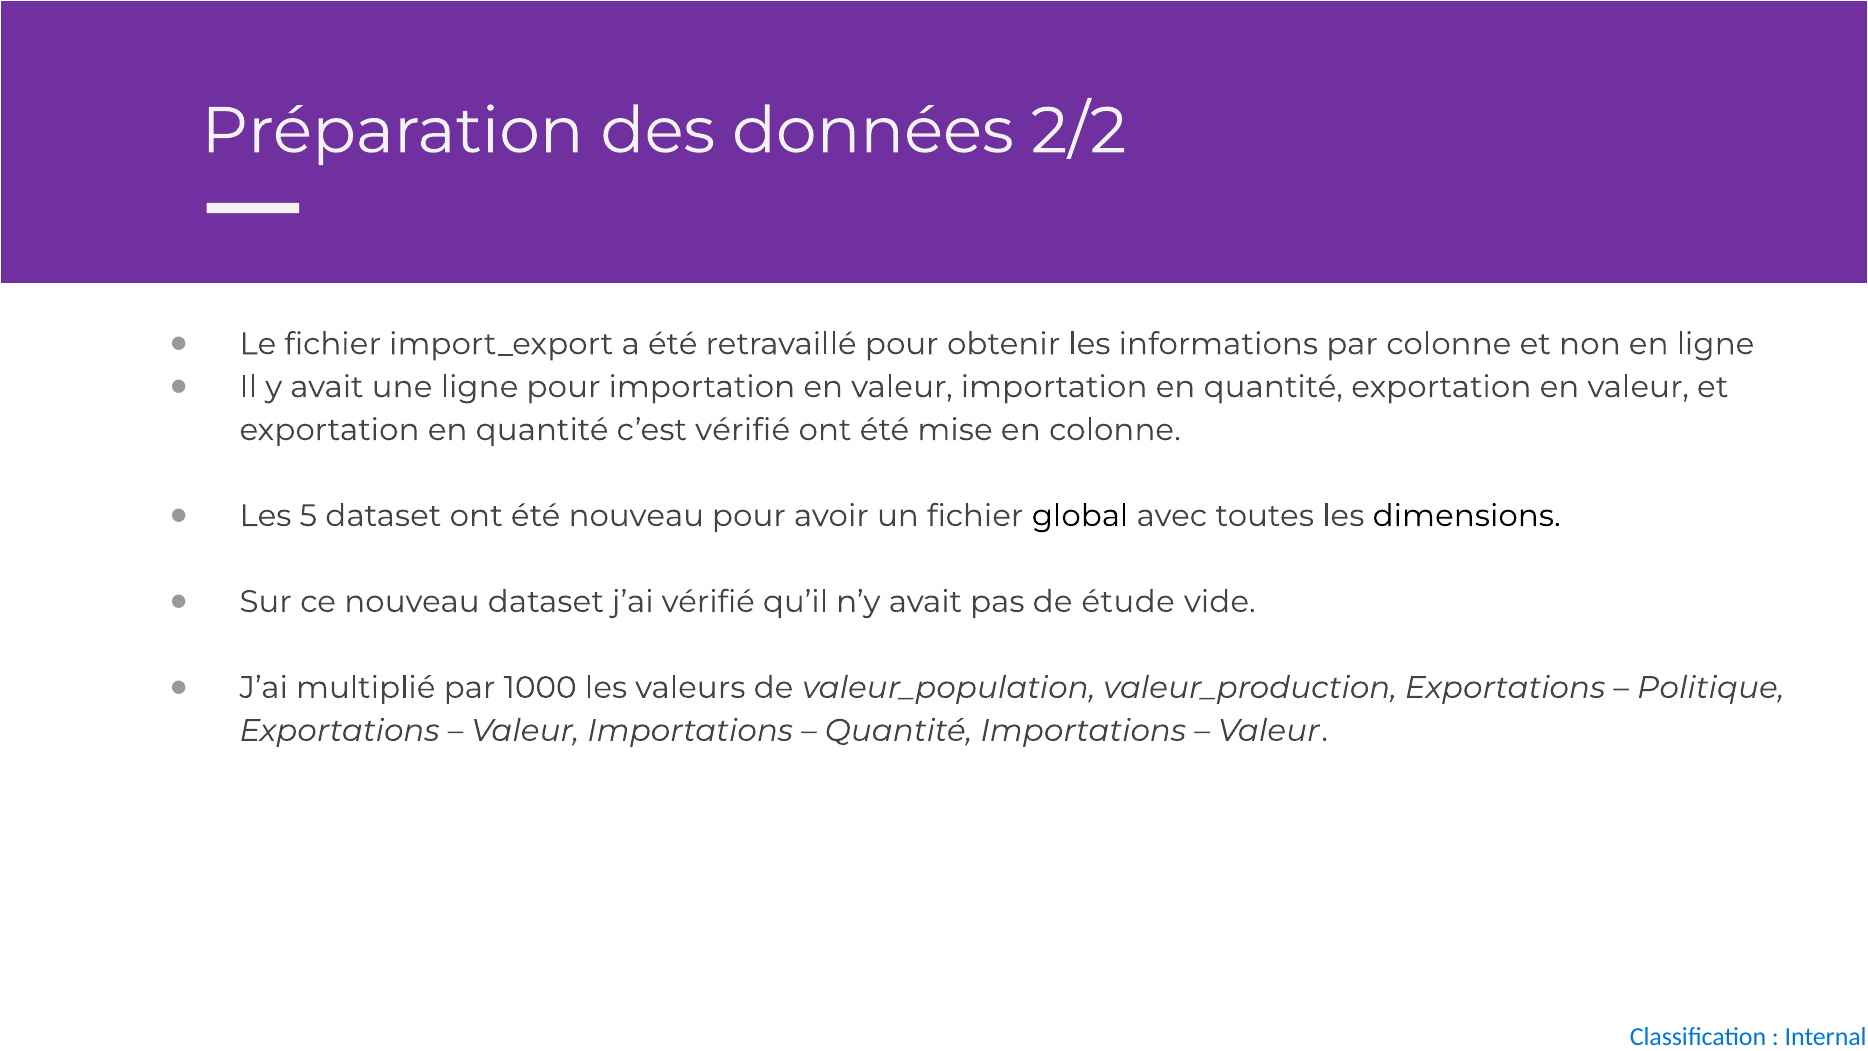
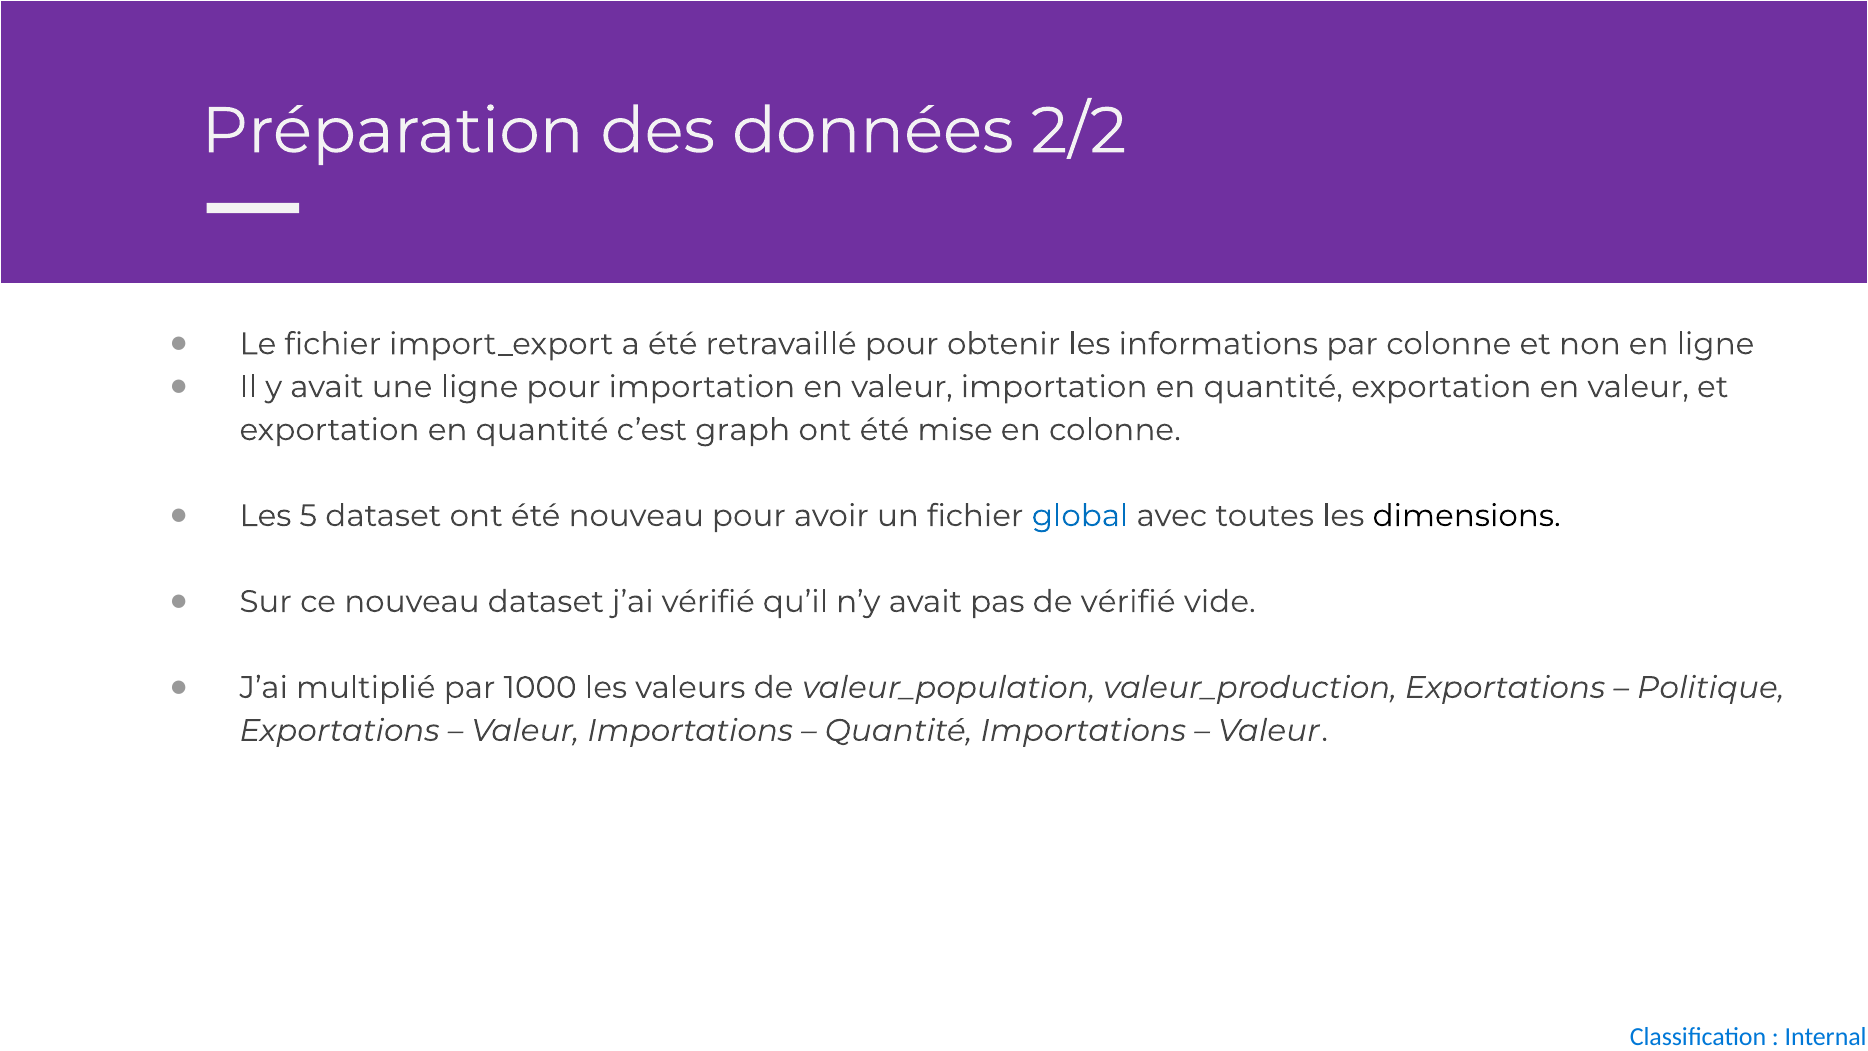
c’est vérifié: vérifié -> graph
global colour: black -> blue
de étude: étude -> vérifié
